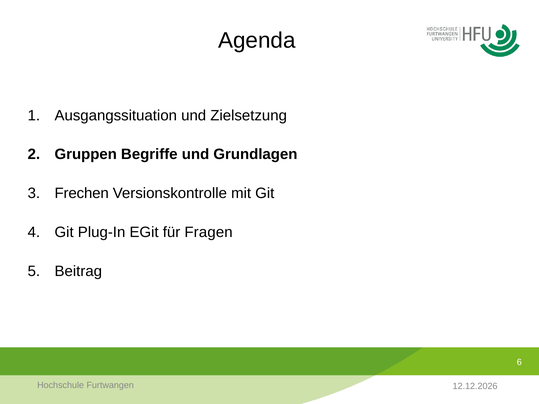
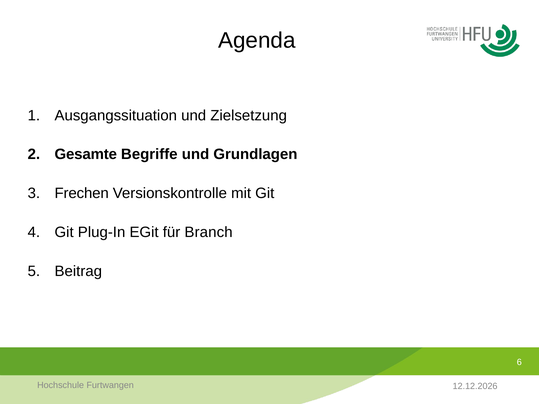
Gruppen: Gruppen -> Gesamte
Fragen: Fragen -> Branch
